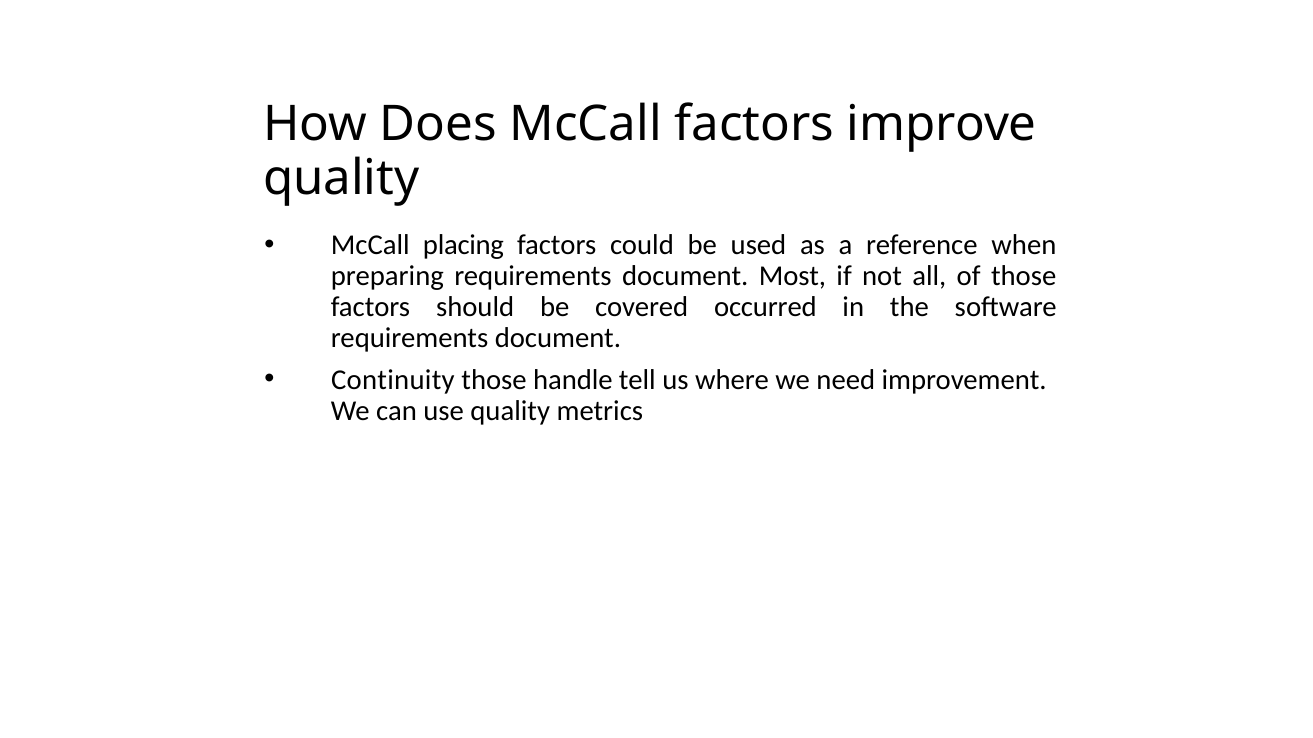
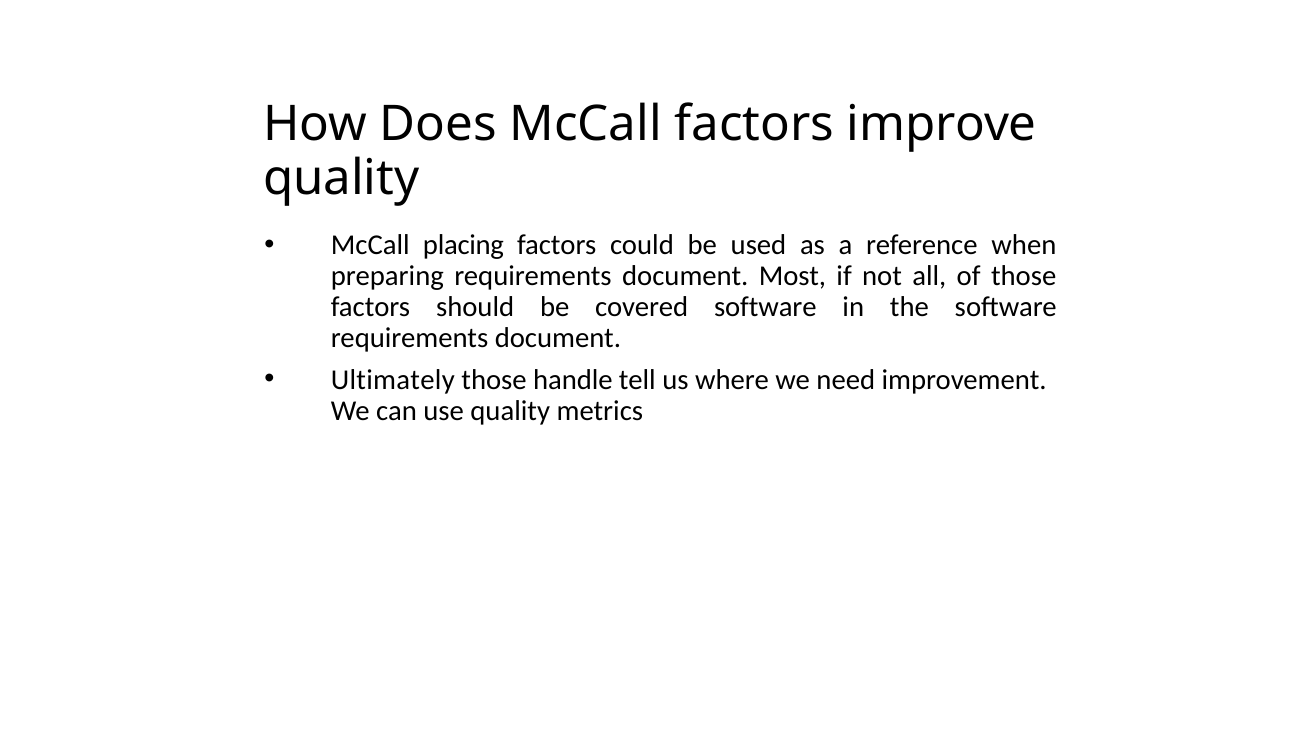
covered occurred: occurred -> software
Continuity: Continuity -> Ultimately
